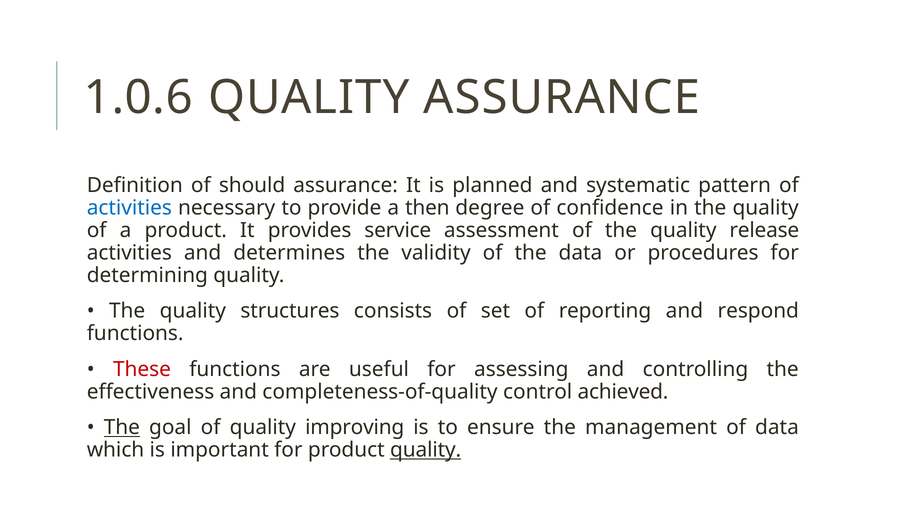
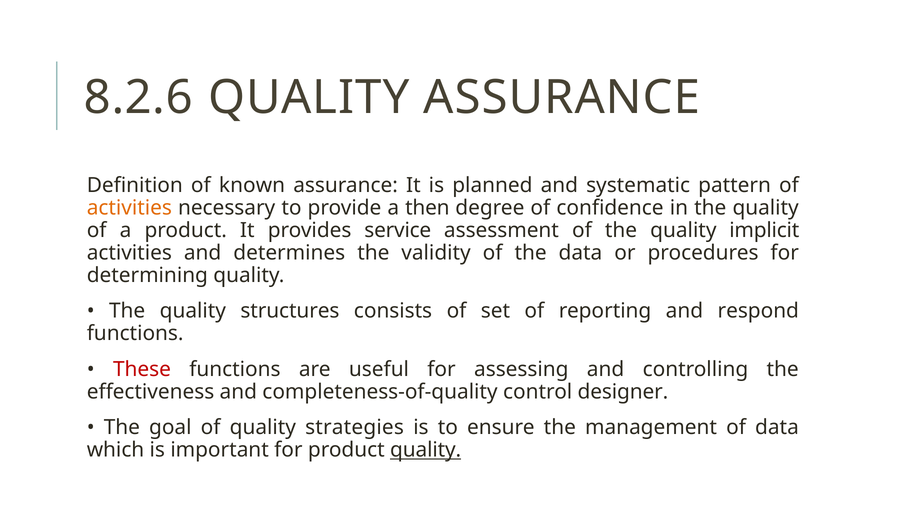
1.0.6: 1.0.6 -> 8.2.6
should: should -> known
activities at (129, 208) colour: blue -> orange
release: release -> implicit
achieved: achieved -> designer
The at (122, 428) underline: present -> none
improving: improving -> strategies
